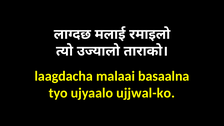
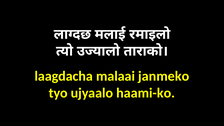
basaalna: basaalna -> janmeko
ujjwal-ko: ujjwal-ko -> haami-ko
